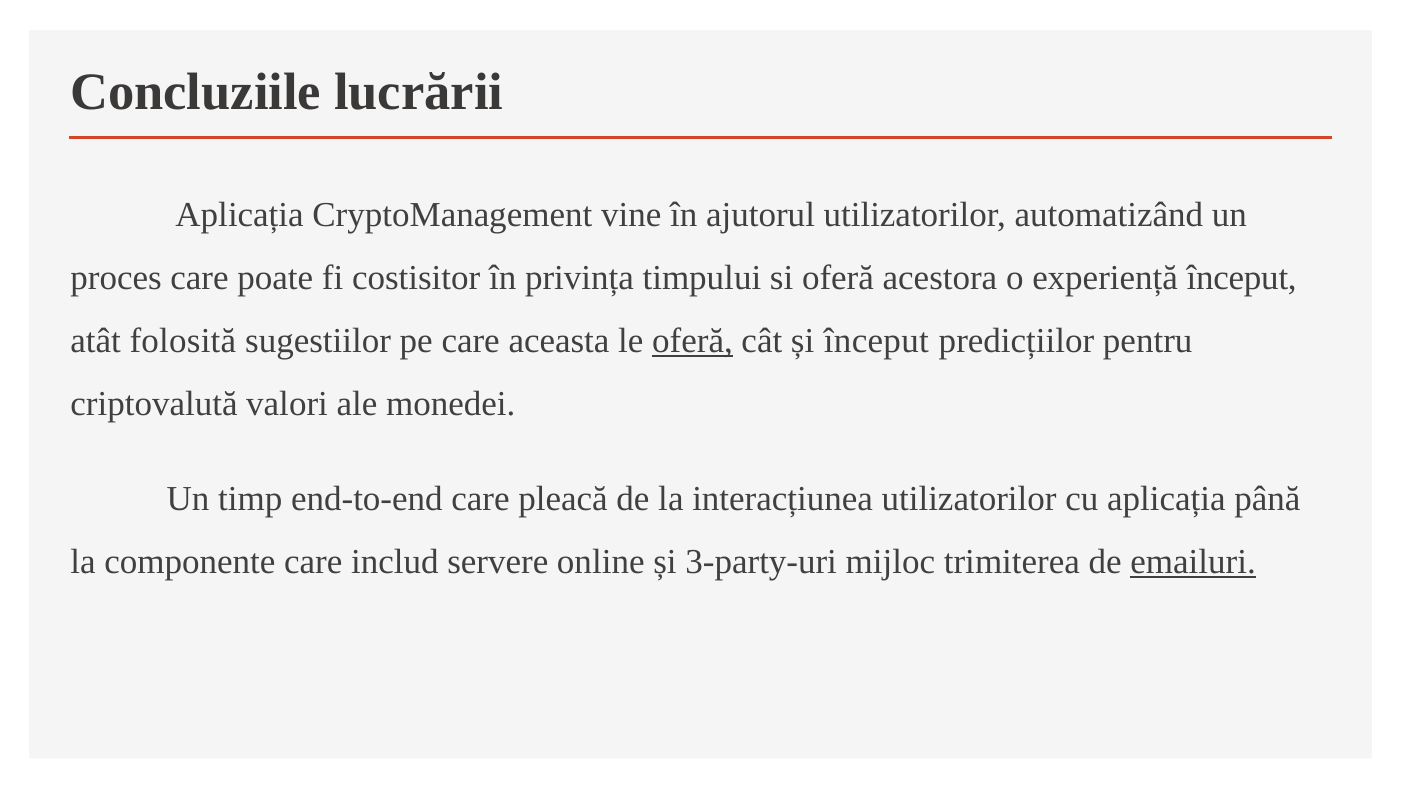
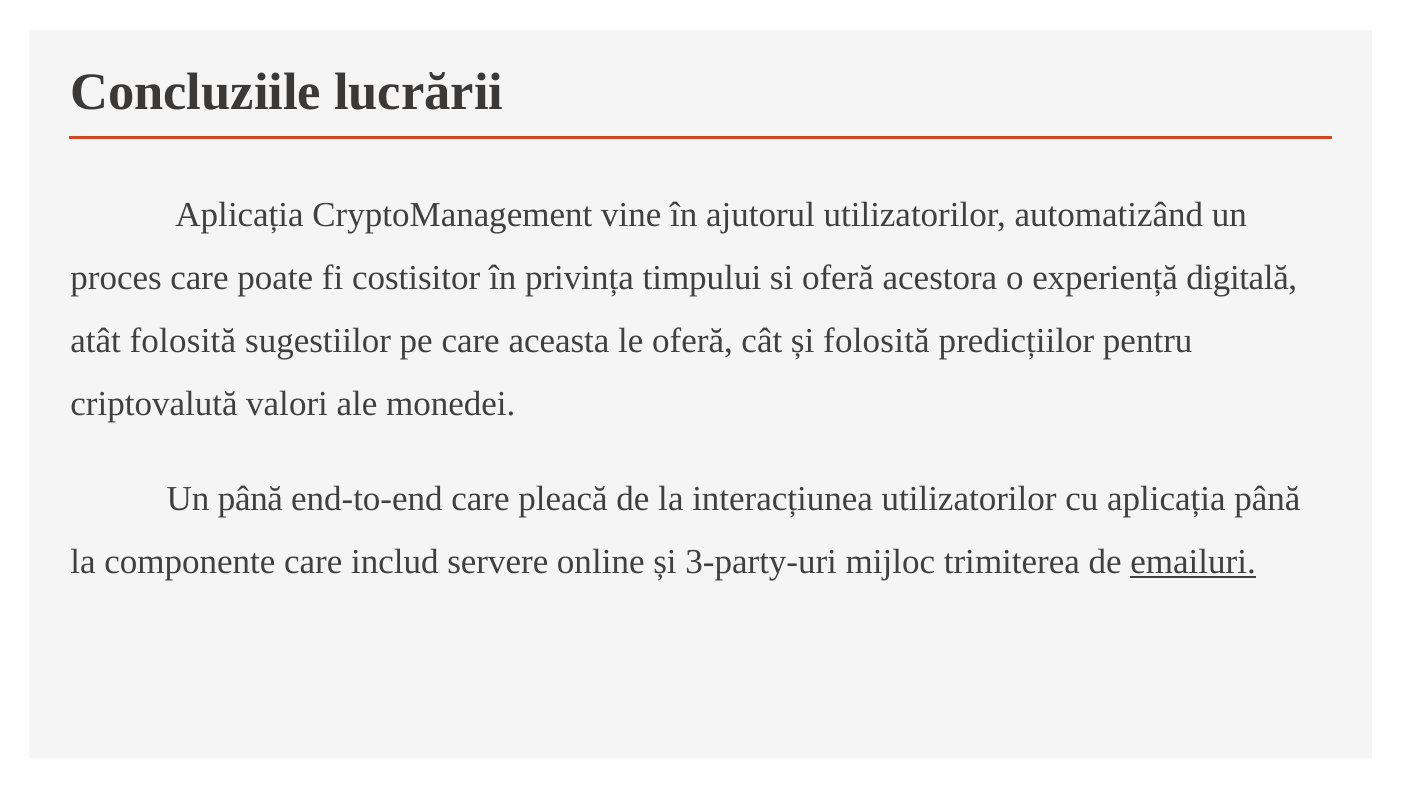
experiență început: început -> digitală
oferă at (692, 341) underline: present -> none
și început: început -> folosită
Un timp: timp -> până
